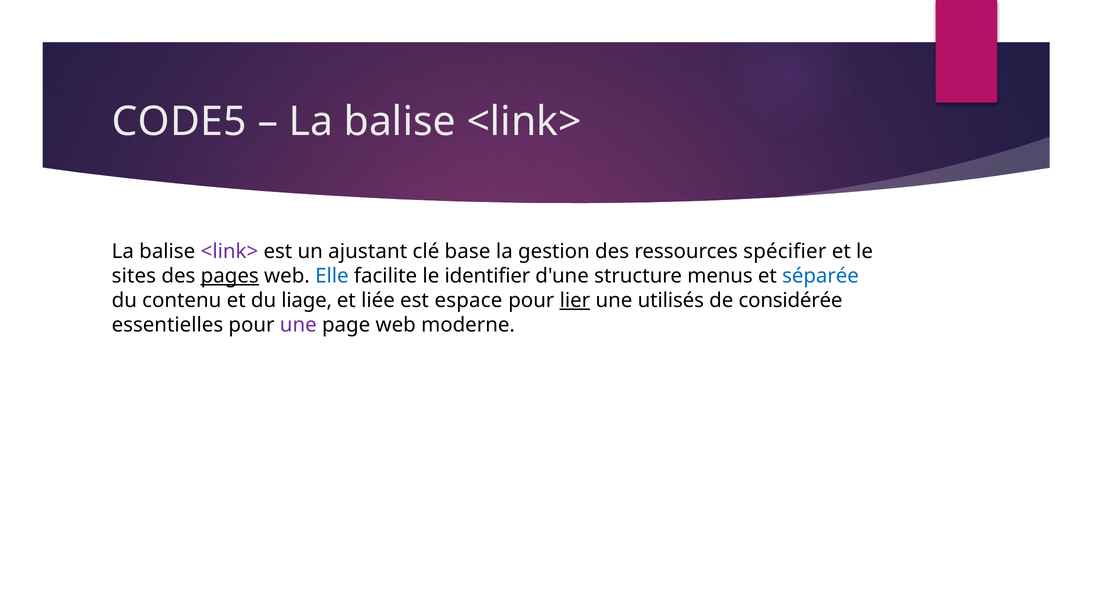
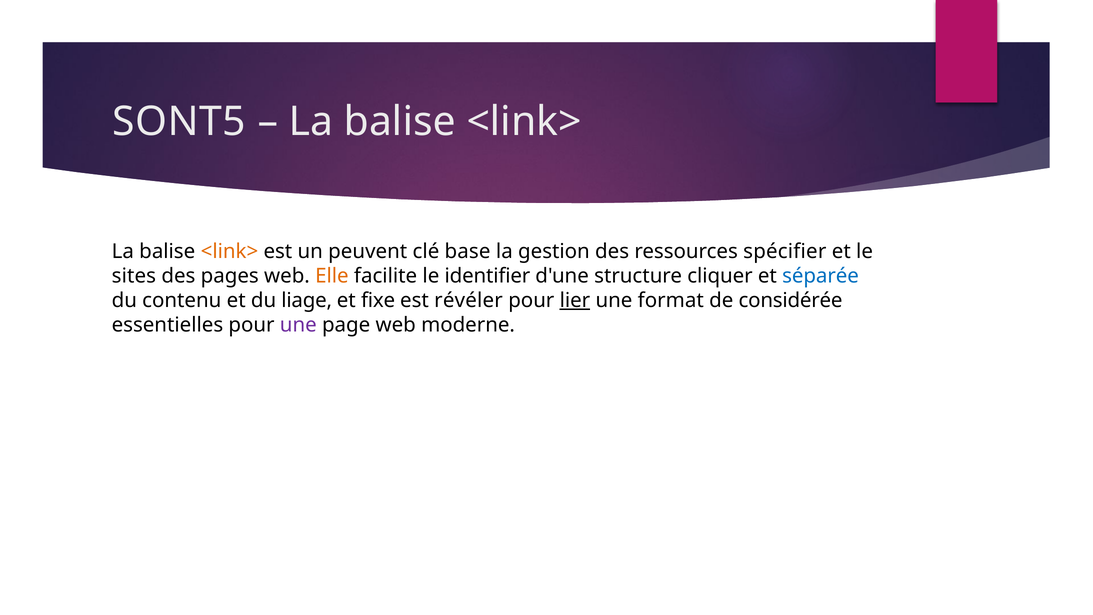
CODE5: CODE5 -> SONT5
<link> at (229, 251) colour: purple -> orange
ajustant: ajustant -> peuvent
pages underline: present -> none
Elle colour: blue -> orange
menus: menus -> cliquer
liée: liée -> fixe
espace: espace -> révéler
utilisés: utilisés -> format
